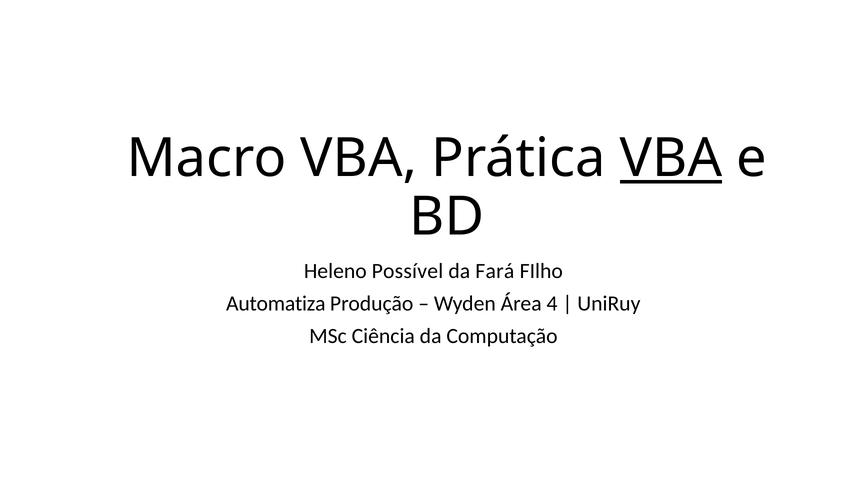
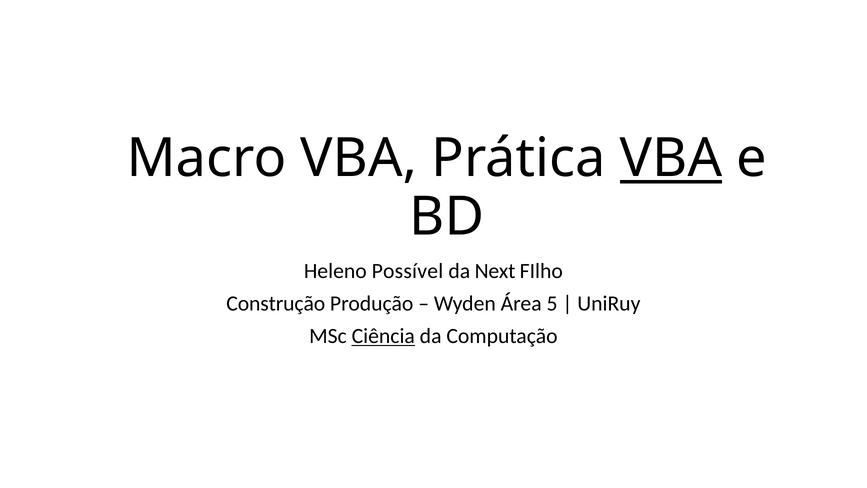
Fará: Fará -> Next
Automatiza: Automatiza -> Construção
4: 4 -> 5
Ciência underline: none -> present
